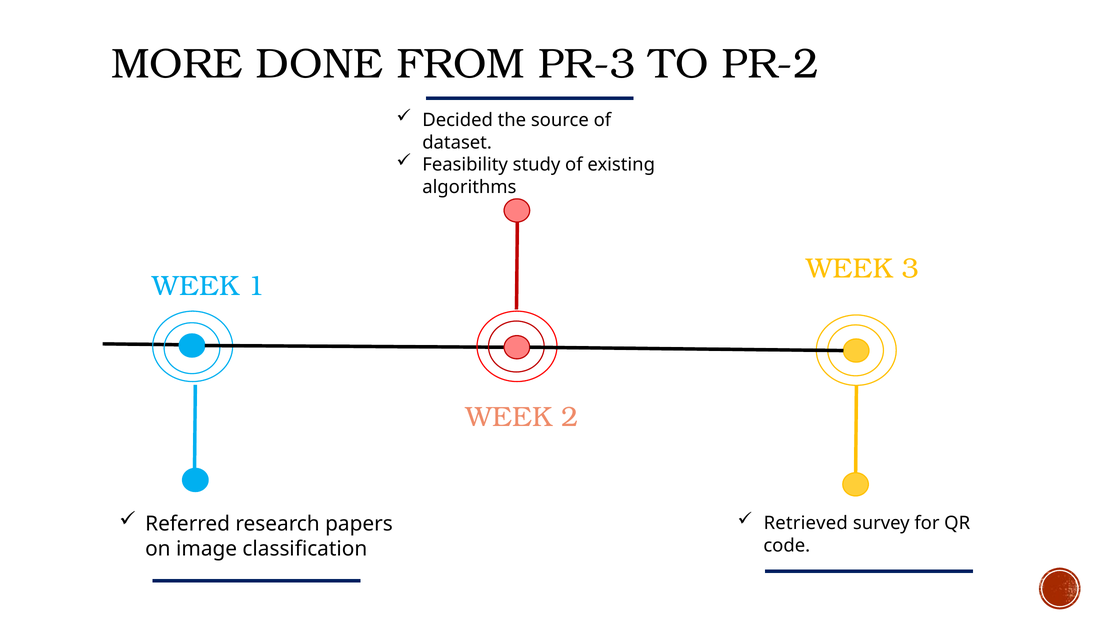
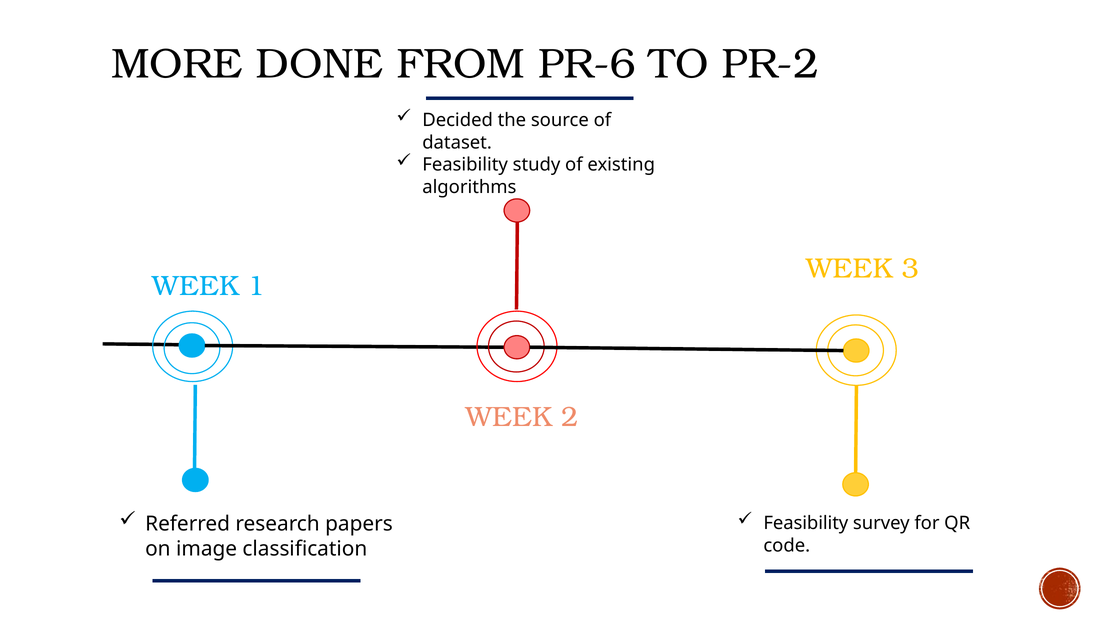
PR-3: PR-3 -> PR-6
Retrieved at (806, 523): Retrieved -> Feasibility
